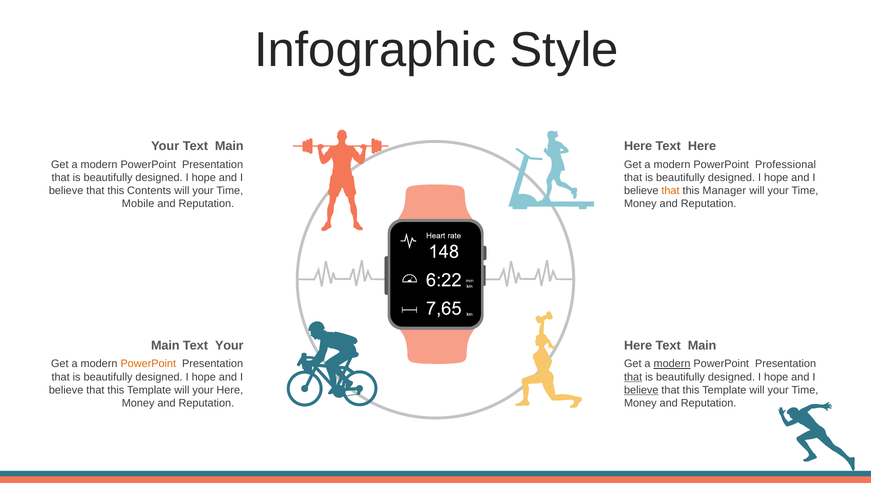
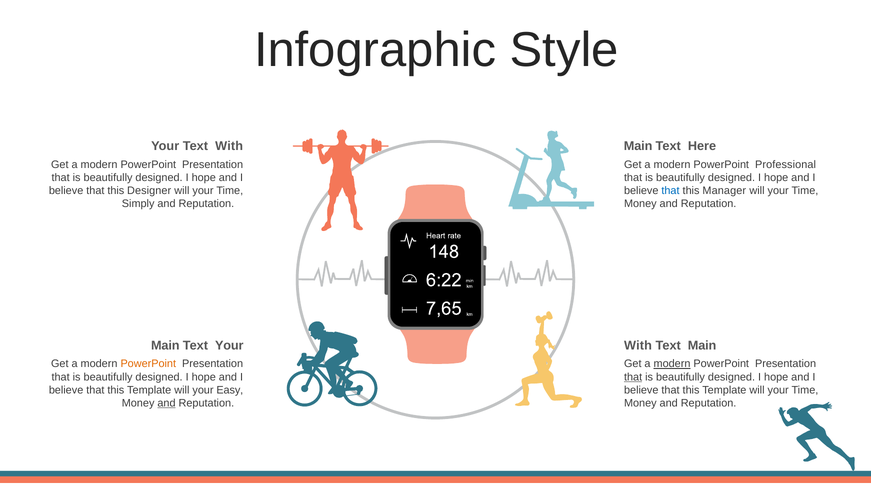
Your Text Main: Main -> With
Here at (638, 146): Here -> Main
Contents: Contents -> Designer
that at (670, 191) colour: orange -> blue
Mobile: Mobile -> Simply
Here at (638, 345): Here -> With
your Here: Here -> Easy
believe at (641, 390) underline: present -> none
and at (166, 403) underline: none -> present
